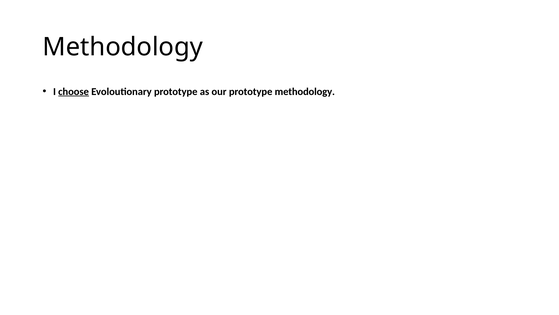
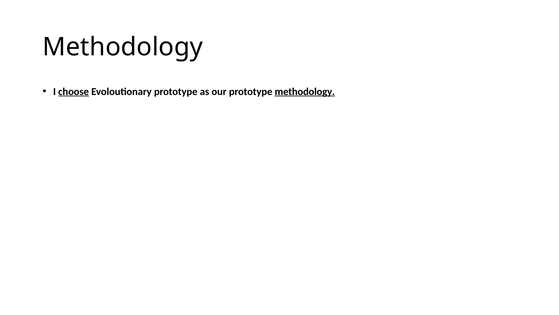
methodology at (305, 91) underline: none -> present
